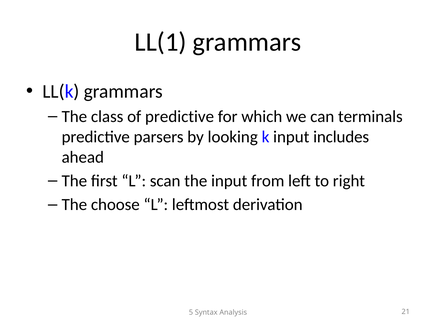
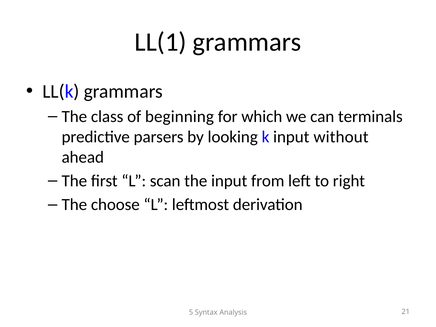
of predictive: predictive -> beginning
includes: includes -> without
